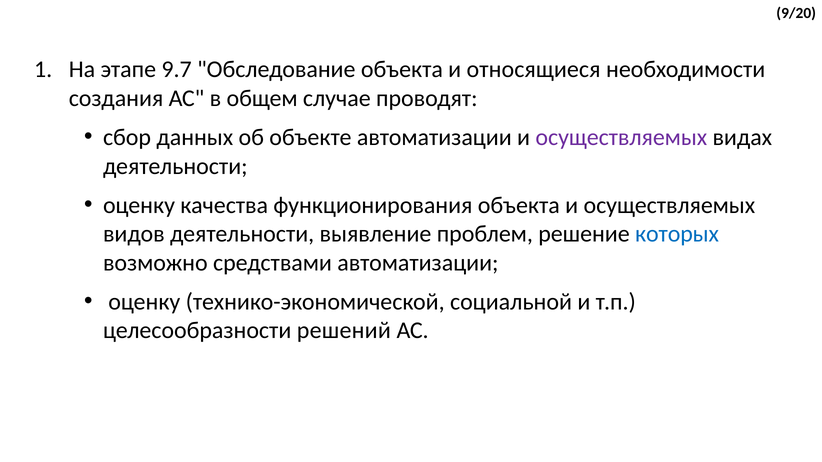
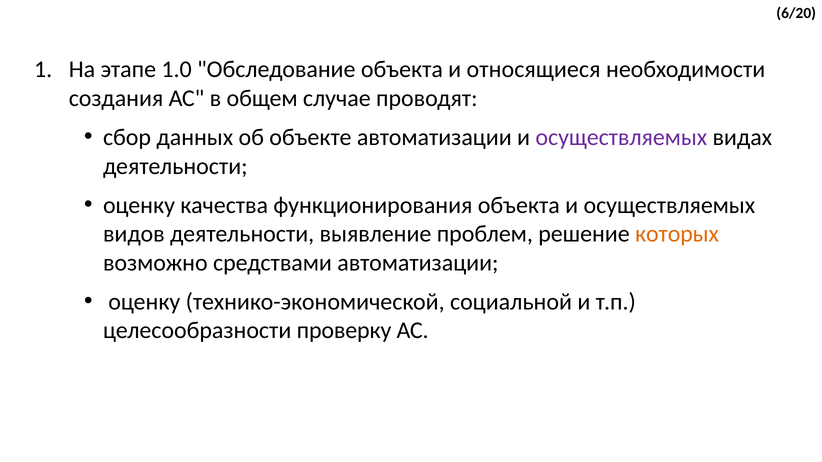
9/20: 9/20 -> 6/20
9.7: 9.7 -> 1.0
которых colour: blue -> orange
решений: решений -> проверку
